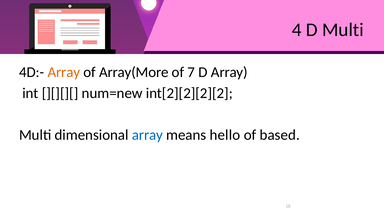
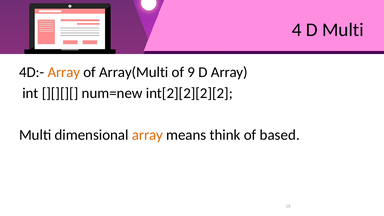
Array(More: Array(More -> Array(Multi
7: 7 -> 9
array at (147, 135) colour: blue -> orange
hello: hello -> think
